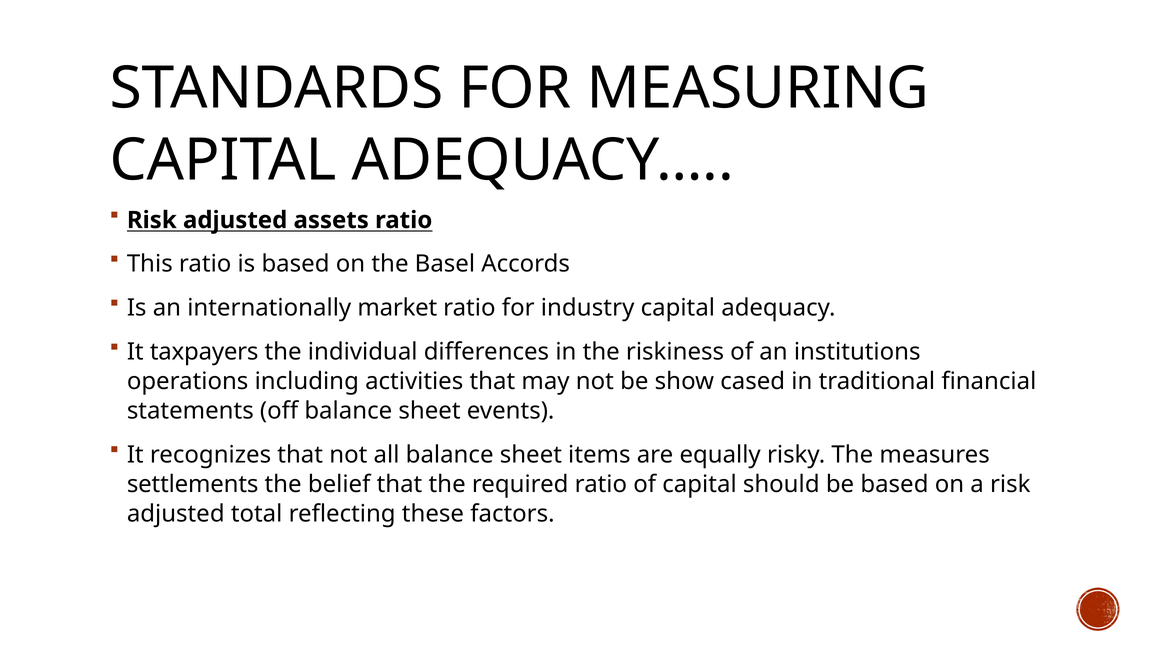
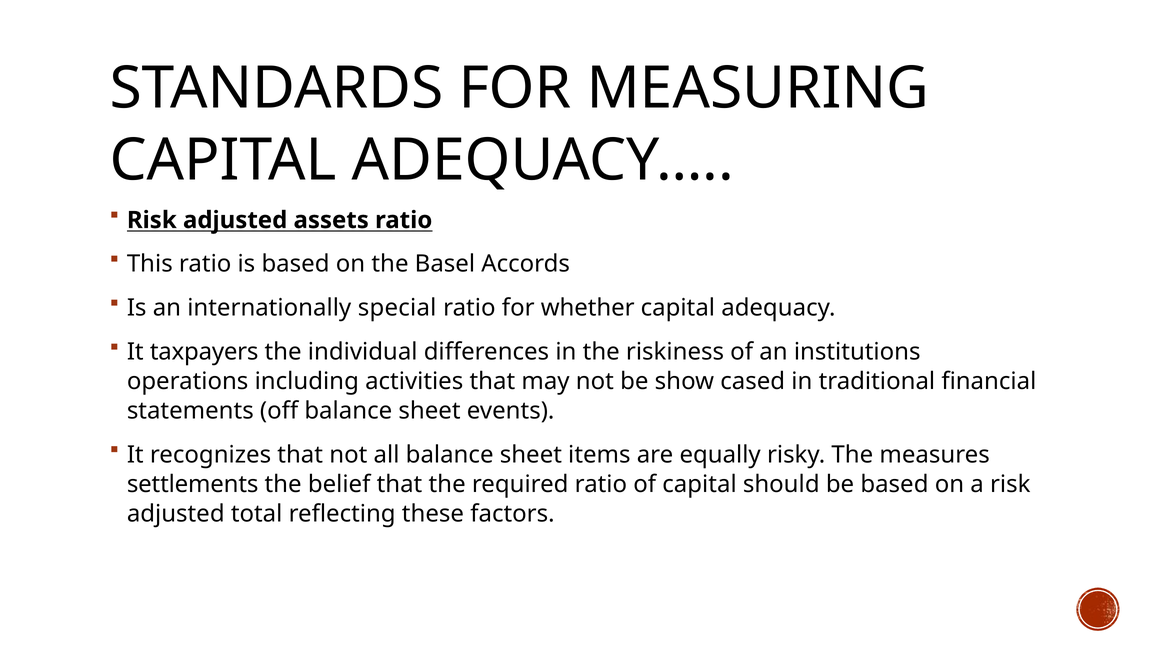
market: market -> special
industry: industry -> whether
